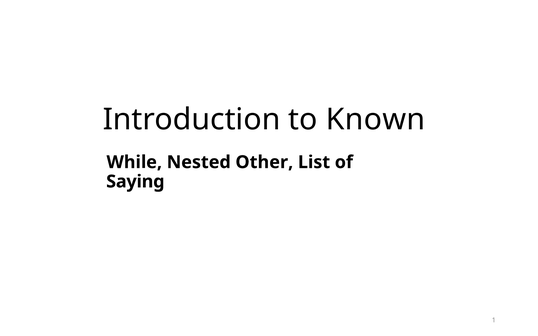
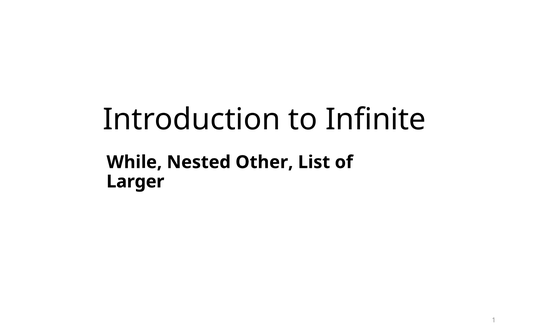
Known: Known -> Infinite
Saying: Saying -> Larger
